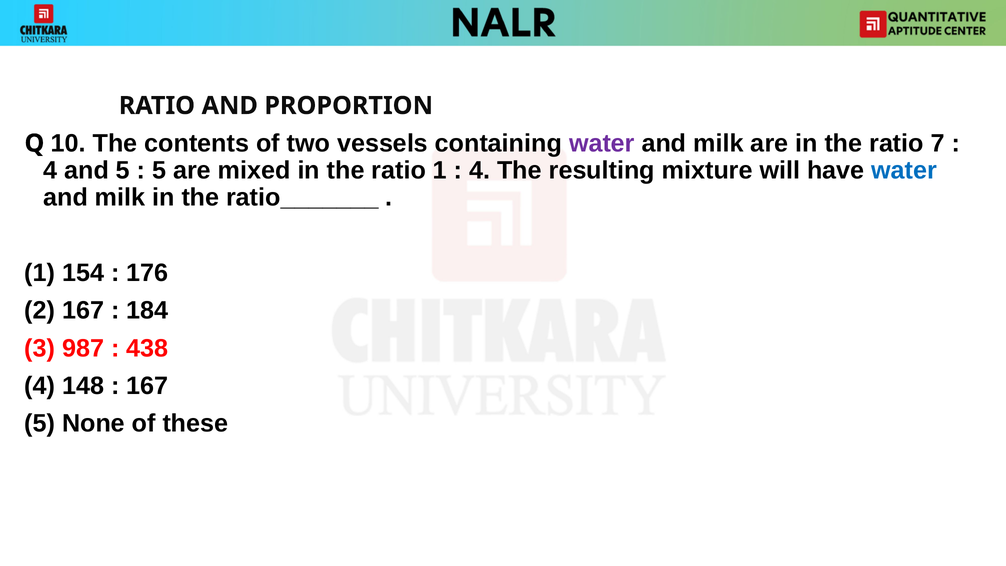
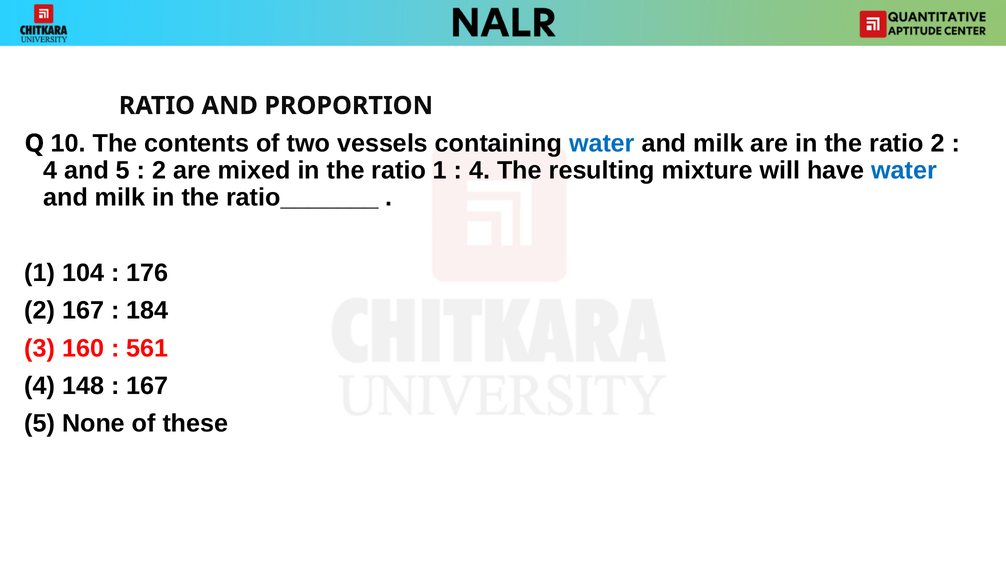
water at (602, 143) colour: purple -> blue
ratio 7: 7 -> 2
5 at (159, 170): 5 -> 2
154: 154 -> 104
987: 987 -> 160
438: 438 -> 561
